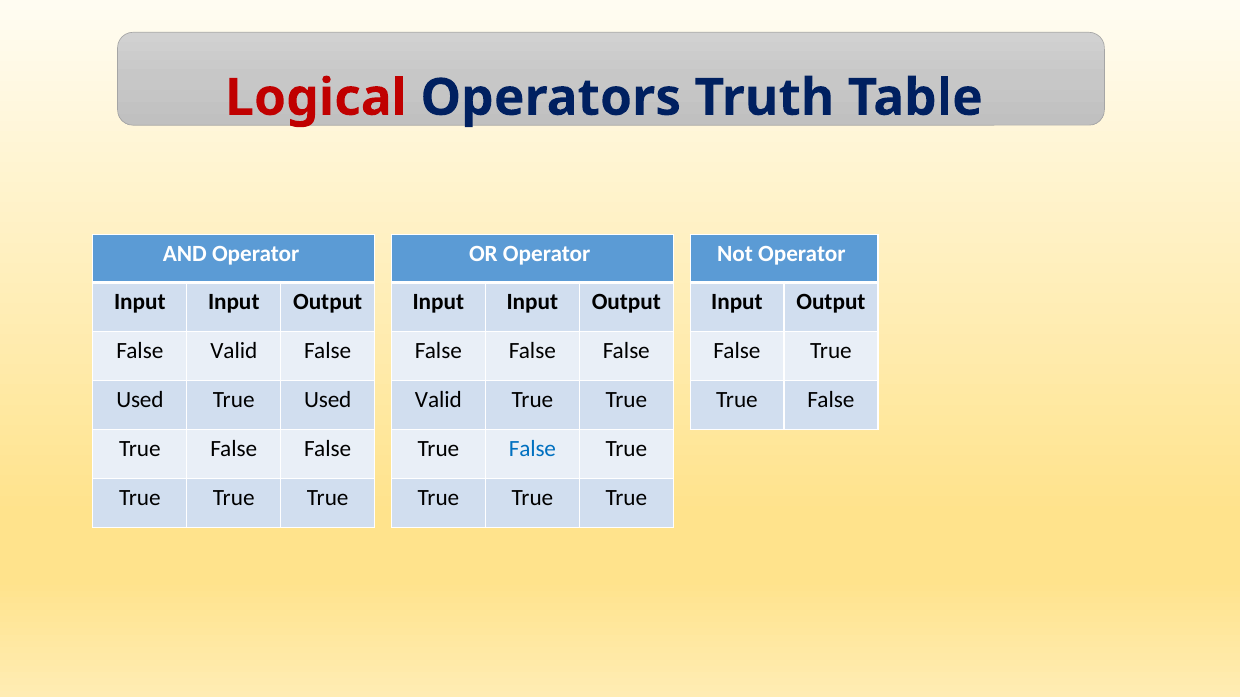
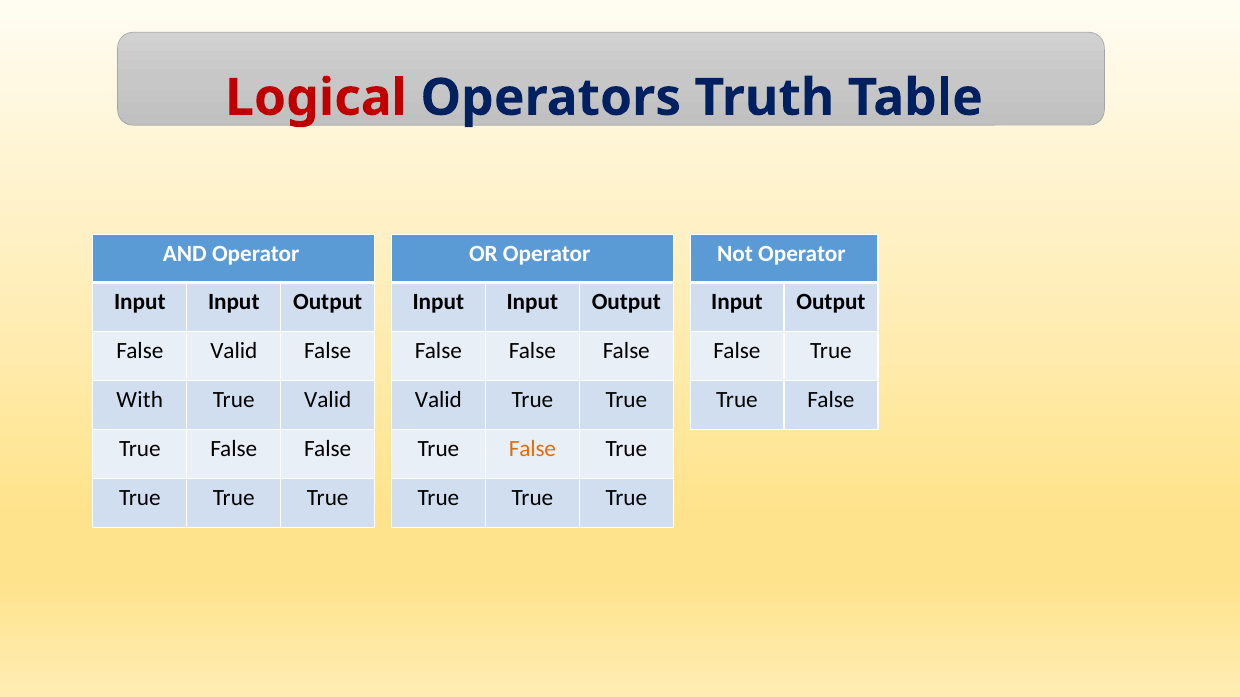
Used at (140, 400): Used -> With
True Used: Used -> Valid
False at (532, 449) colour: blue -> orange
